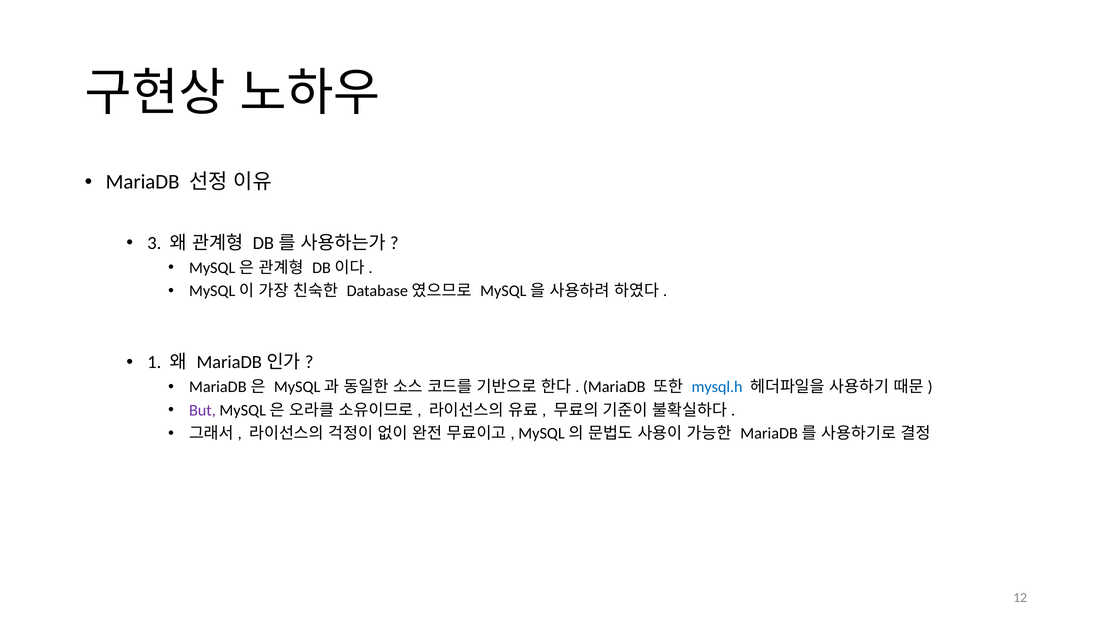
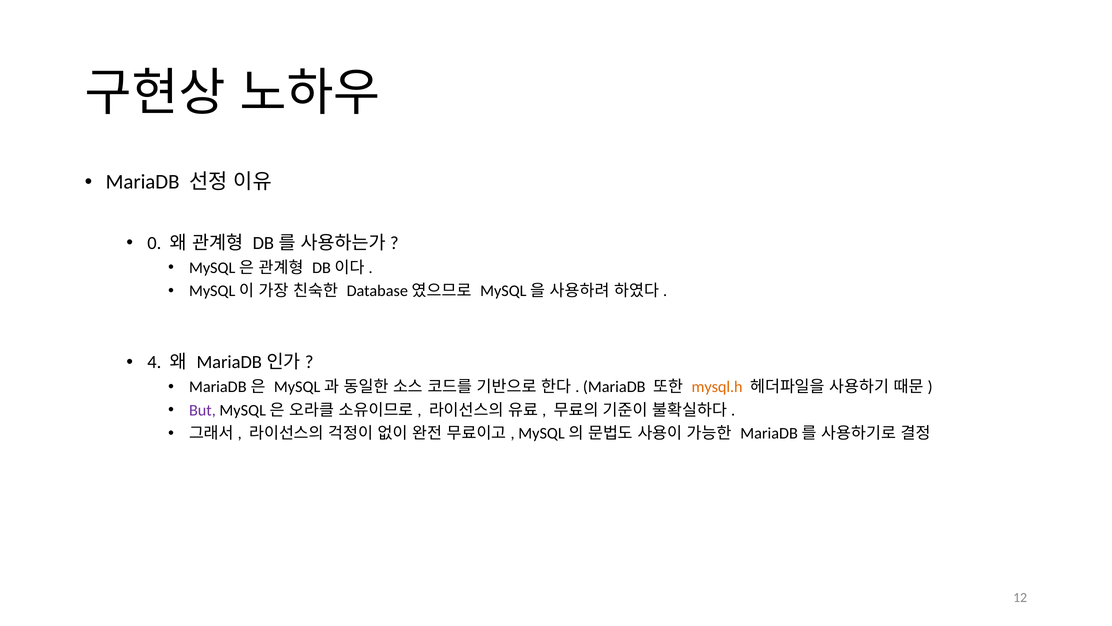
3: 3 -> 0
1: 1 -> 4
mysql.h colour: blue -> orange
